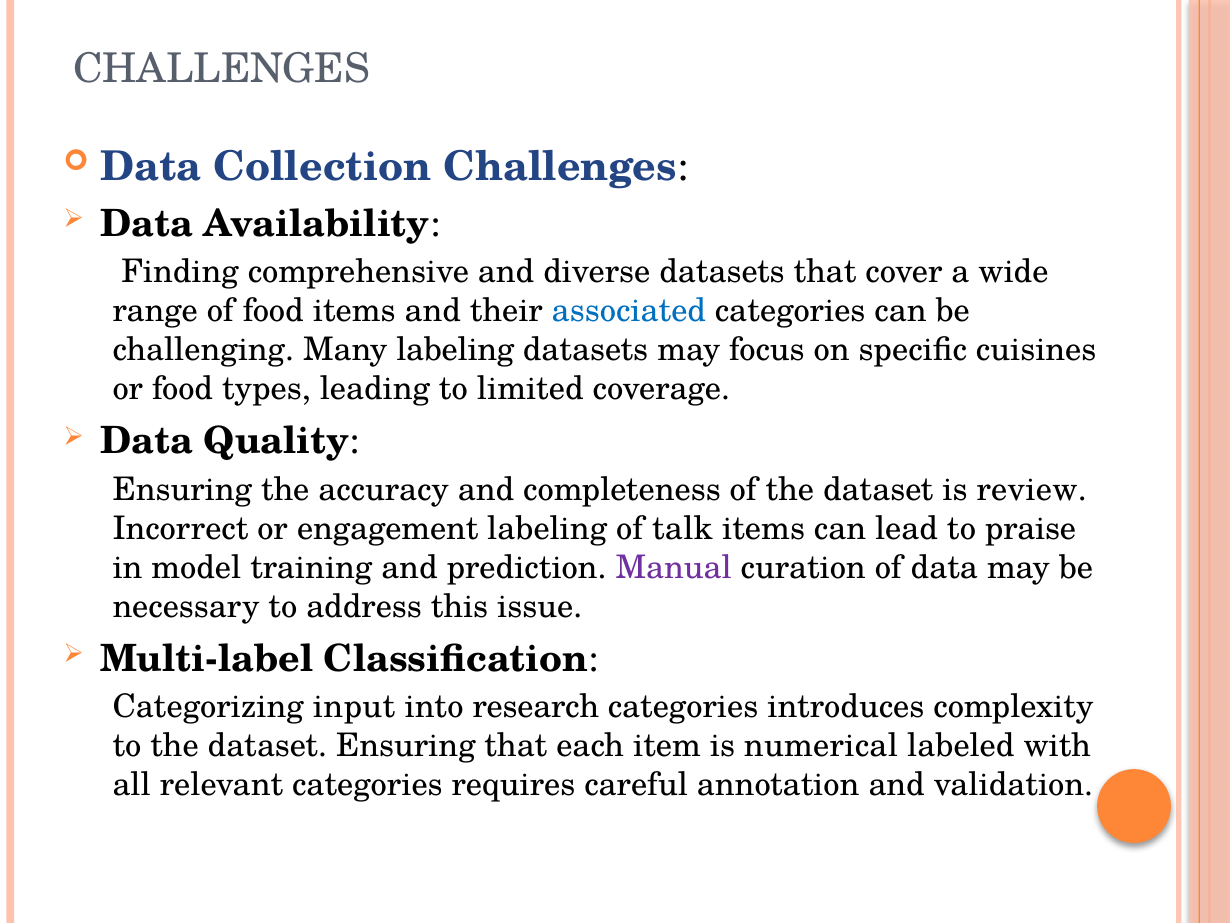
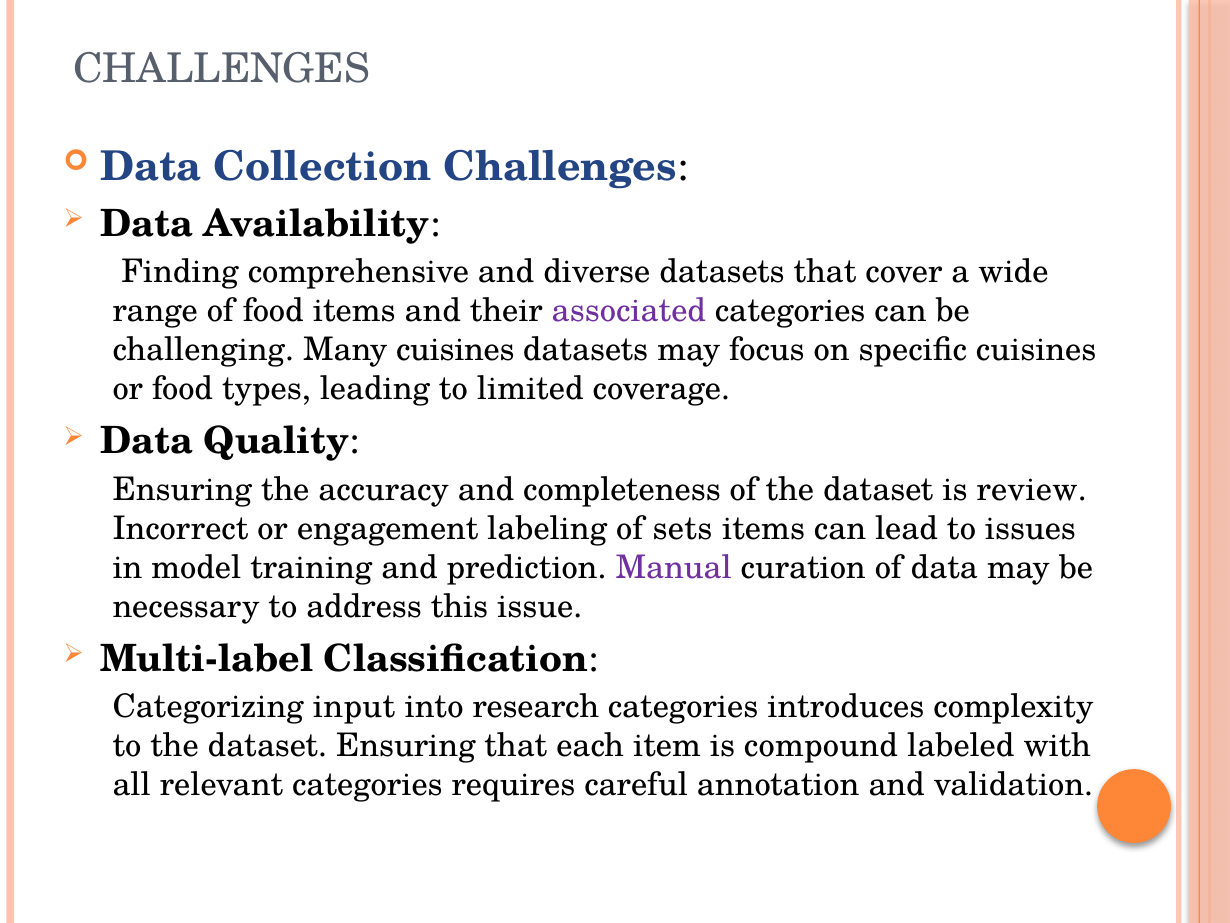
associated colour: blue -> purple
Many labeling: labeling -> cuisines
talk: talk -> sets
praise: praise -> issues
numerical: numerical -> compound
